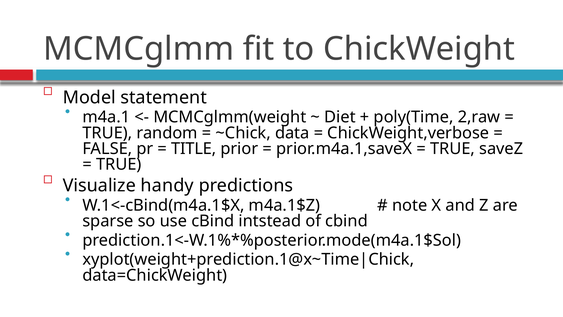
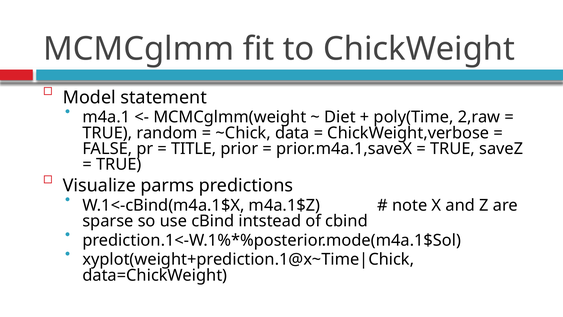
handy: handy -> parms
